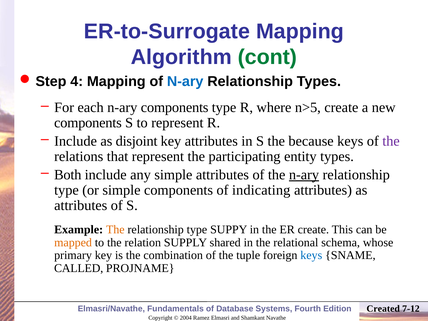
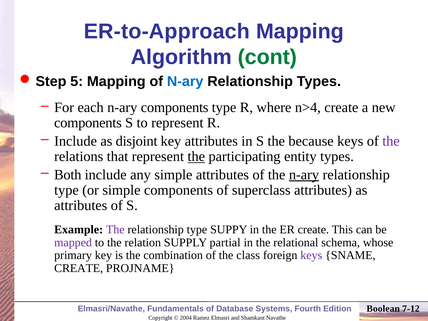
ER-to-Surrogate: ER-to-Surrogate -> ER-to-Approach
4: 4 -> 5
n>5: n>5 -> n>4
the at (196, 156) underline: none -> present
indicating: indicating -> superclass
The at (115, 230) colour: orange -> purple
mapped colour: orange -> purple
shared: shared -> partial
tuple: tuple -> class
keys at (311, 255) colour: blue -> purple
CALLED at (79, 268): CALLED -> CREATE
Created: Created -> Boolean
